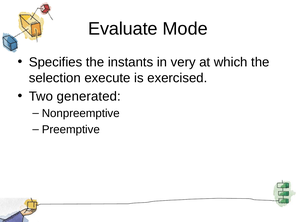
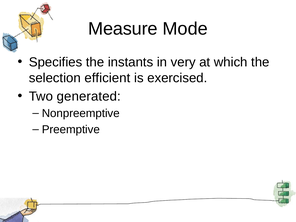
Evaluate: Evaluate -> Measure
execute: execute -> efficient
